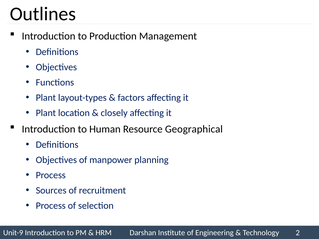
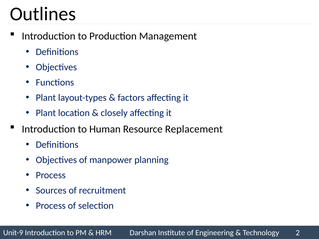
Geographical: Geographical -> Replacement
